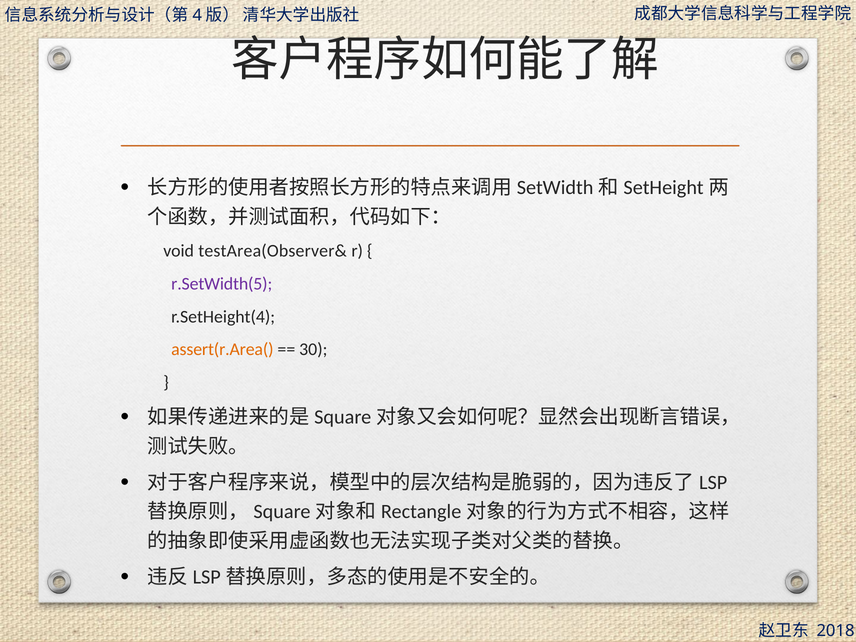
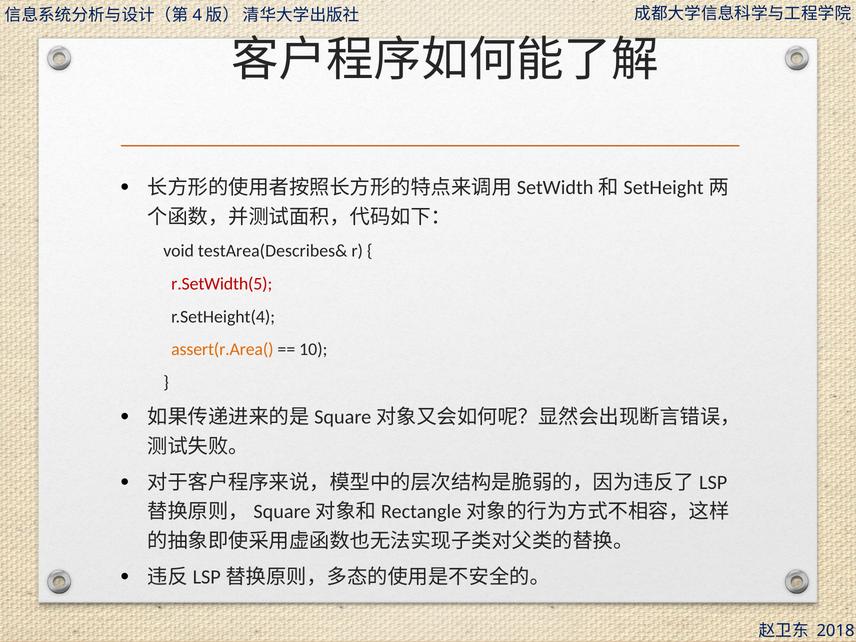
testArea(Observer&: testArea(Observer& -> testArea(Describes&
r.SetWidth(5 colour: purple -> red
30: 30 -> 10
